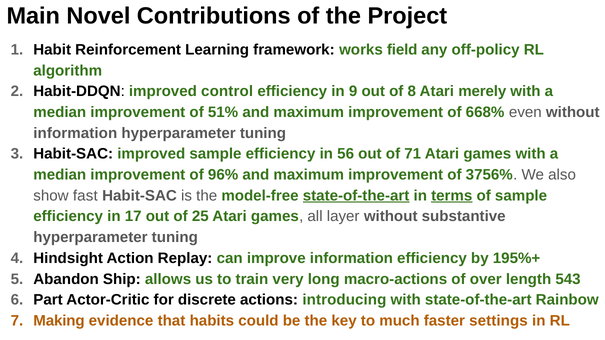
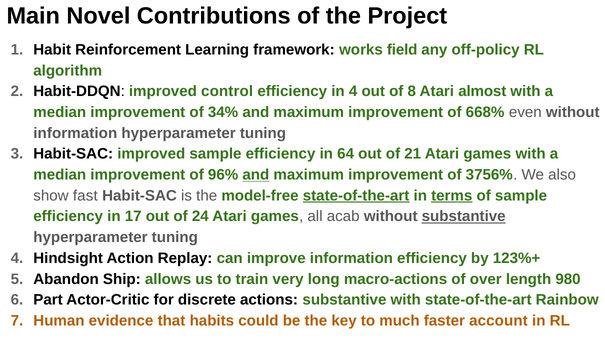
in 9: 9 -> 4
merely: merely -> almost
51%: 51% -> 34%
56: 56 -> 64
71: 71 -> 21
and at (256, 175) underline: none -> present
25: 25 -> 24
layer: layer -> acab
substantive at (464, 217) underline: none -> present
195%+: 195%+ -> 123%+
543: 543 -> 980
actions introducing: introducing -> substantive
Making: Making -> Human
settings: settings -> account
